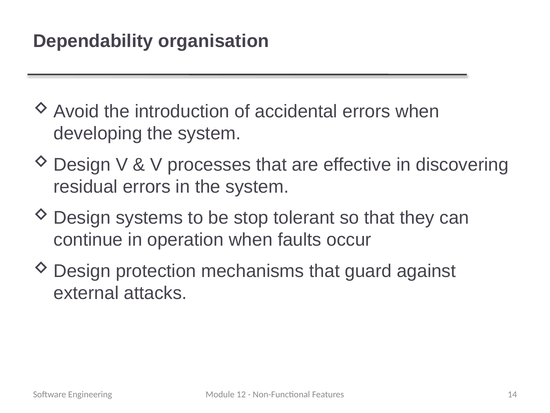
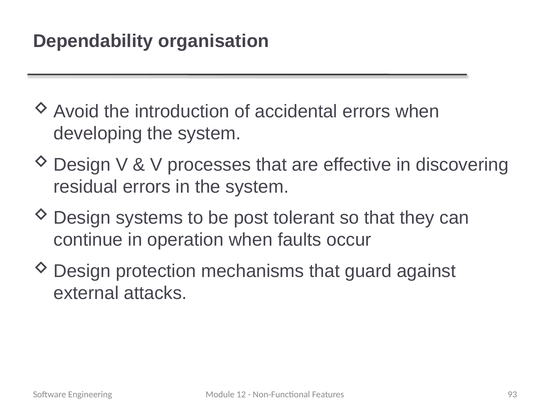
stop: stop -> post
14: 14 -> 93
